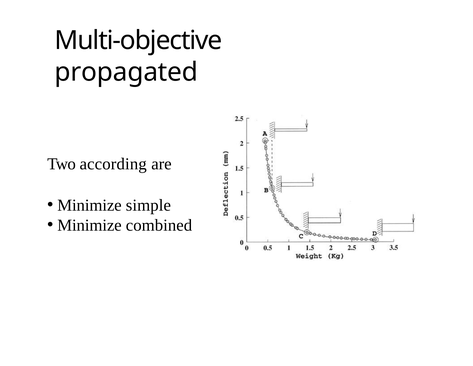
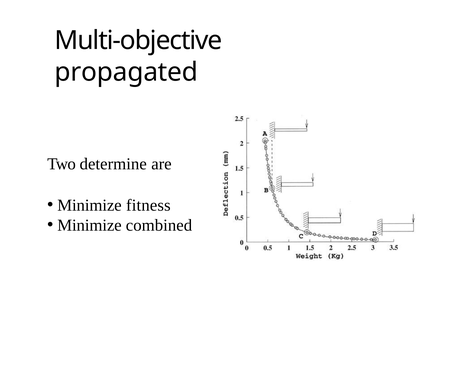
according: according -> determine
simple: simple -> fitness
